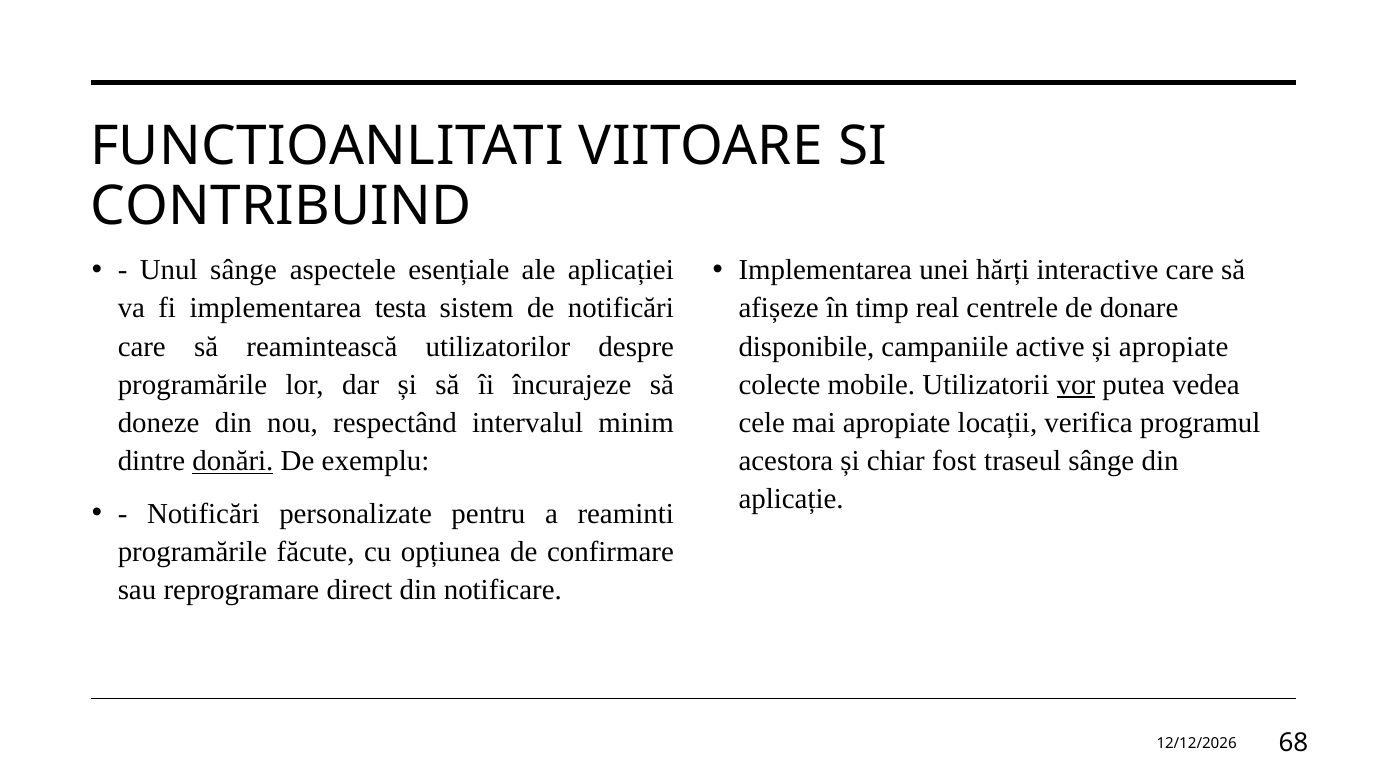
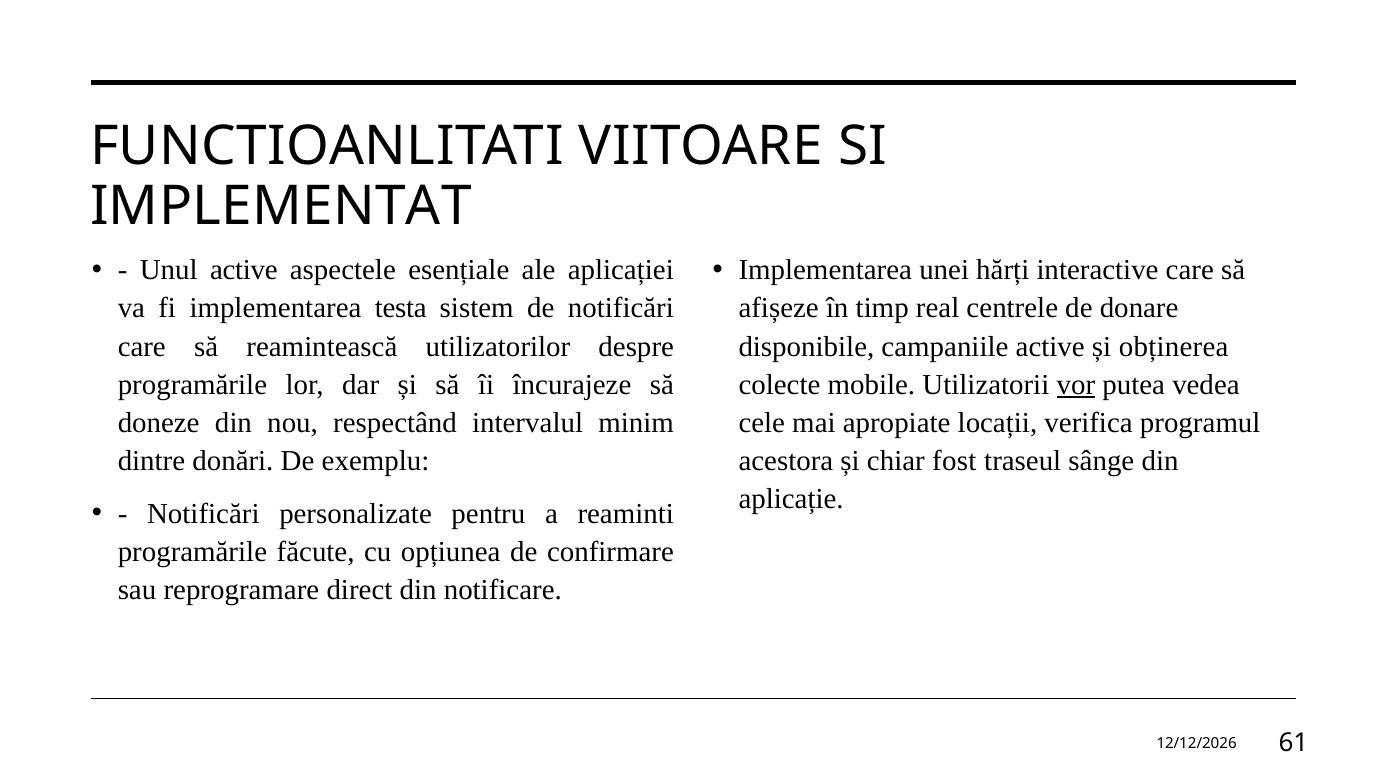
CONTRIBUIND: CONTRIBUIND -> IMPLEMENTAT
Unul sânge: sânge -> active
și apropiate: apropiate -> obținerea
donări underline: present -> none
68: 68 -> 61
